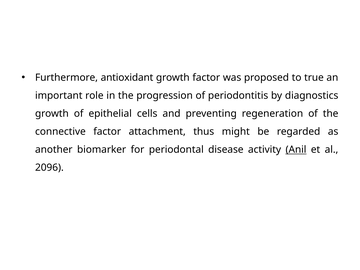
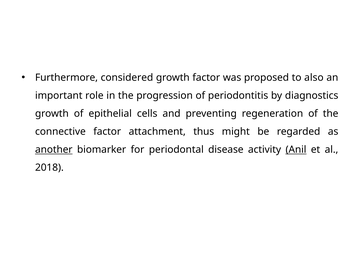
antioxidant: antioxidant -> considered
true: true -> also
another underline: none -> present
2096: 2096 -> 2018
